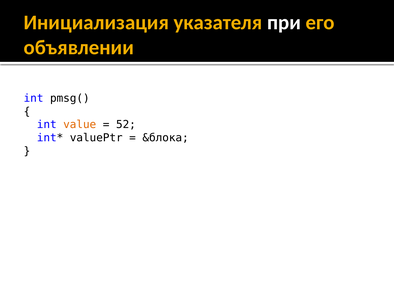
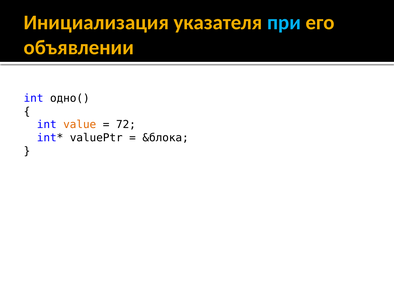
при colour: white -> light blue
pmsg(: pmsg( -> одно(
52: 52 -> 72
